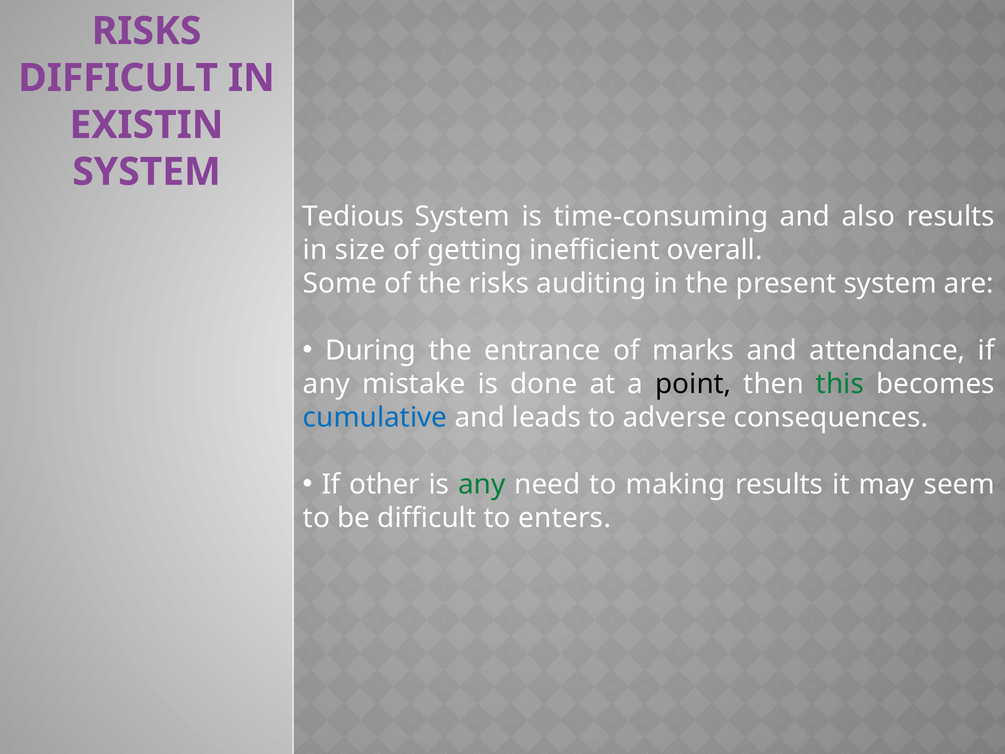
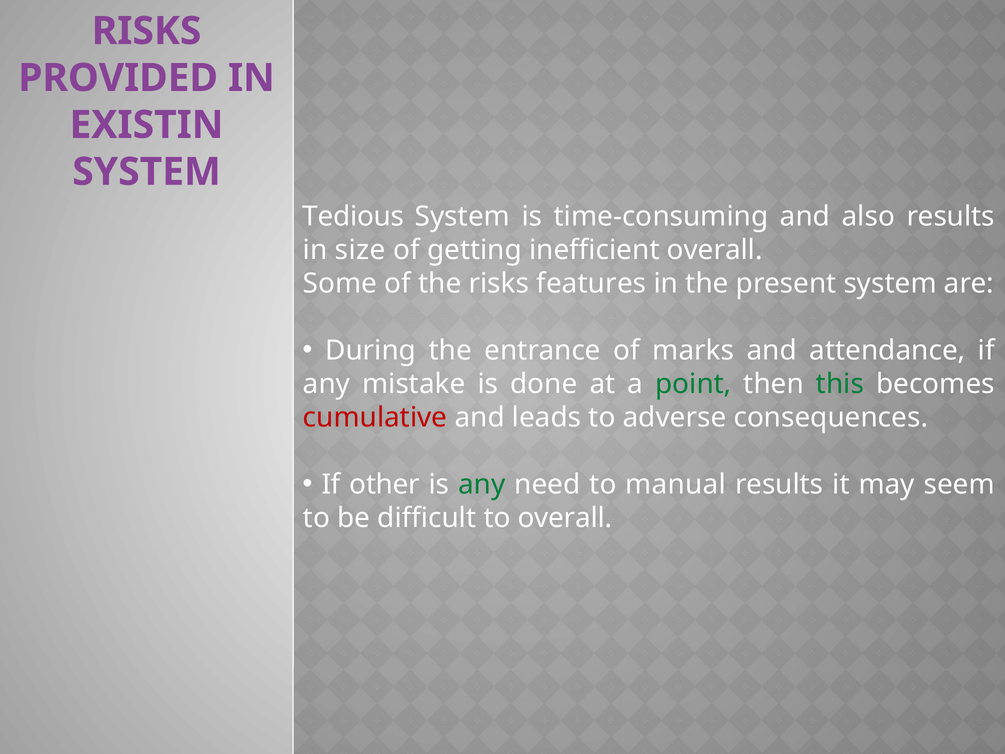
DIFFICULT at (118, 78): DIFFICULT -> PROVIDED
auditing: auditing -> features
point colour: black -> green
cumulative colour: blue -> red
making: making -> manual
to enters: enters -> overall
